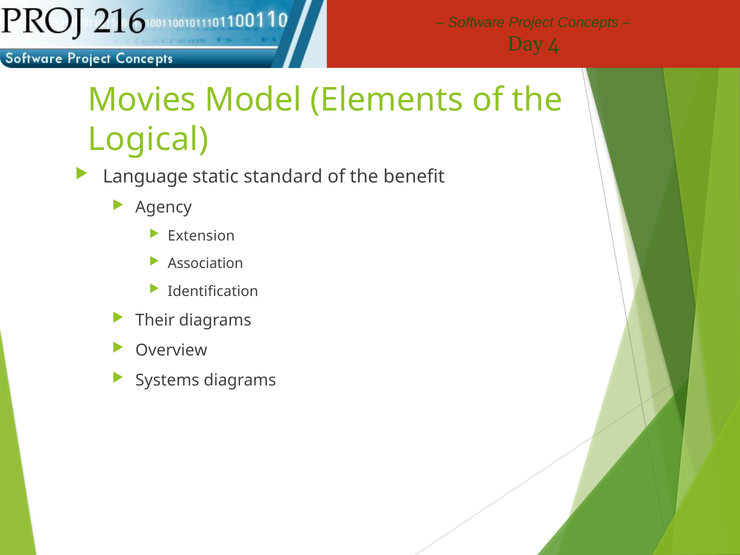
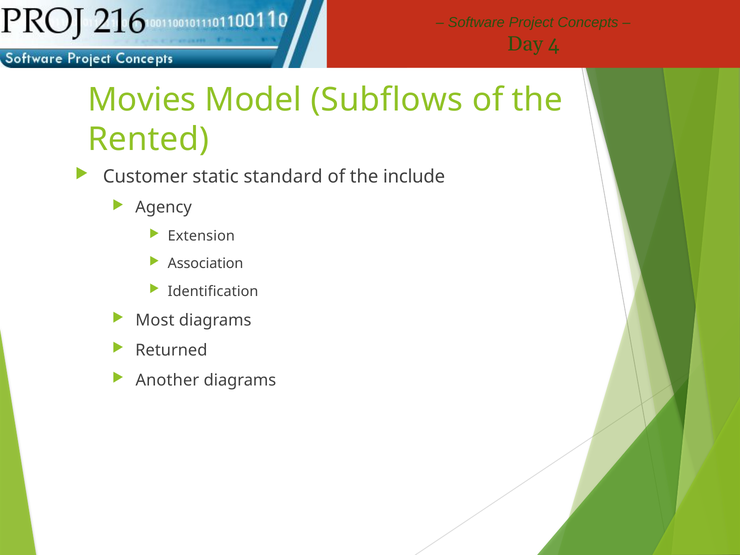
Elements: Elements -> Subflows
Logical: Logical -> Rented
Language: Language -> Customer
benefit: benefit -> include
Their: Their -> Most
Overview: Overview -> Returned
Systems: Systems -> Another
